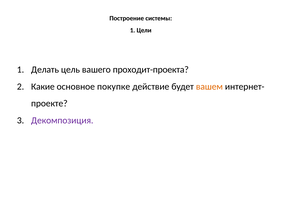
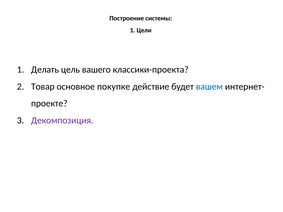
проходит-проекта: проходит-проекта -> классики-проекта
Какие: Какие -> Товар
вашем colour: orange -> blue
